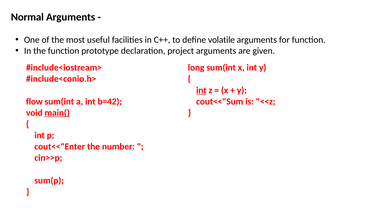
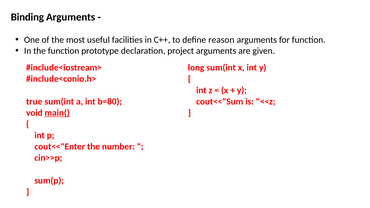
Normal: Normal -> Binding
volatile: volatile -> reason
int at (201, 90) underline: present -> none
flow: flow -> true
b=42: b=42 -> b=80
